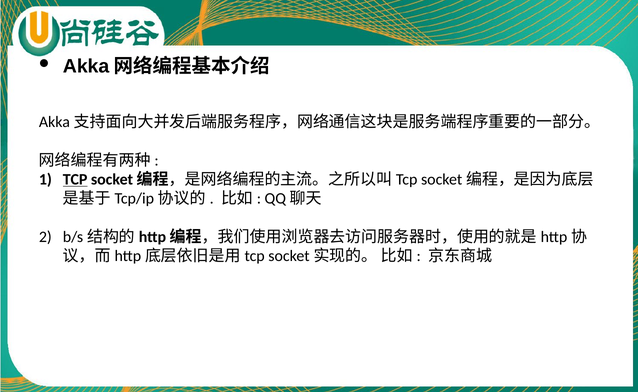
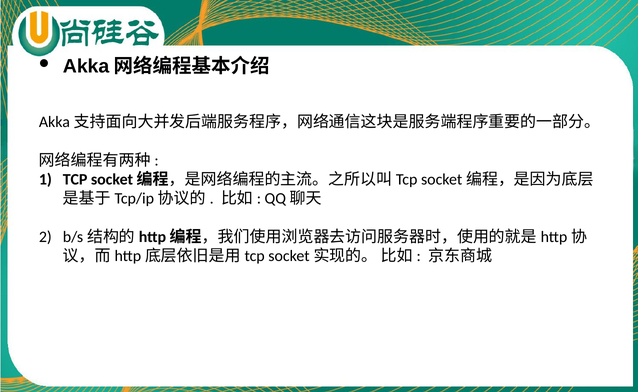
TCP underline: present -> none
